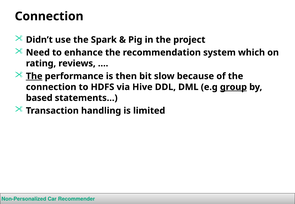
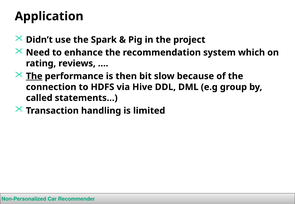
Connection at (49, 16): Connection -> Application
group underline: present -> none
based: based -> called
